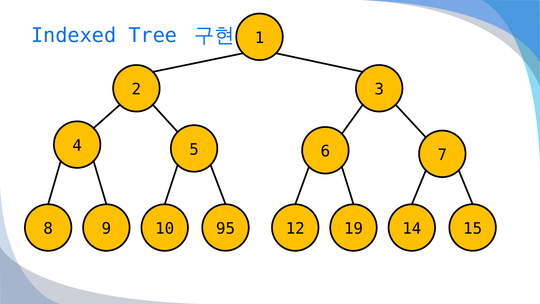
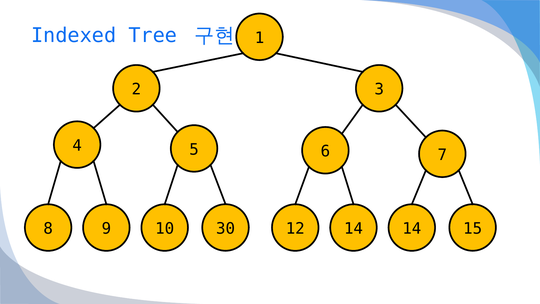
95: 95 -> 30
12 19: 19 -> 14
